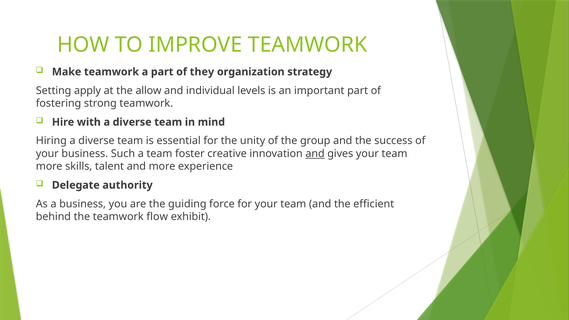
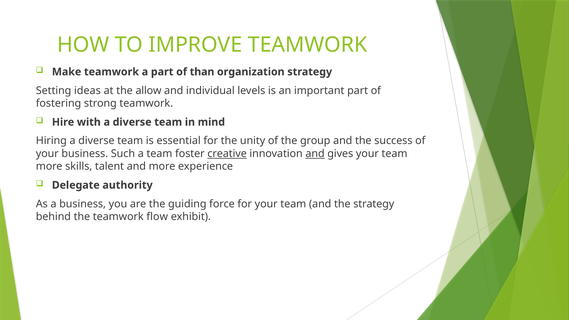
they: they -> than
apply: apply -> ideas
creative underline: none -> present
the efficient: efficient -> strategy
